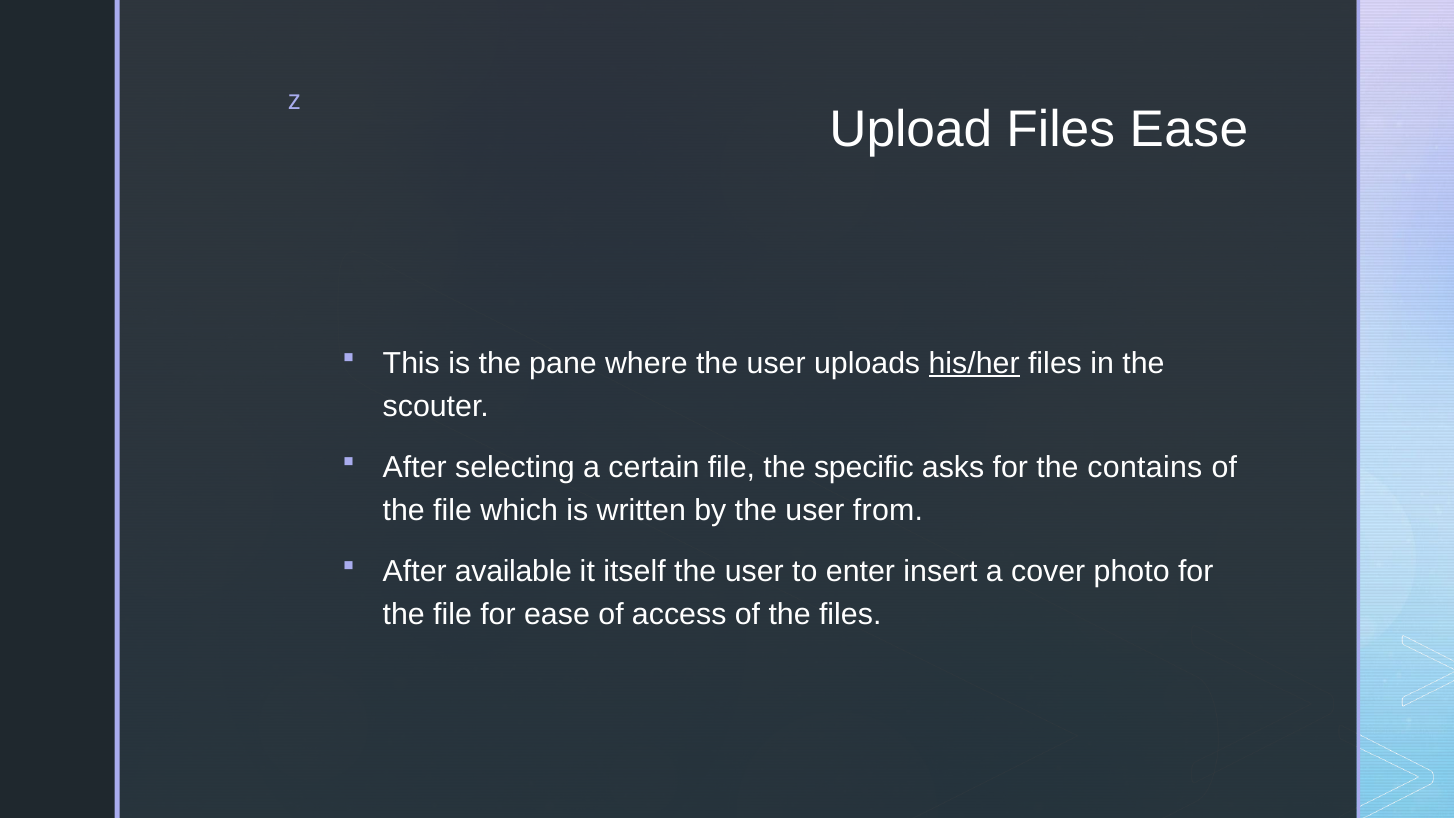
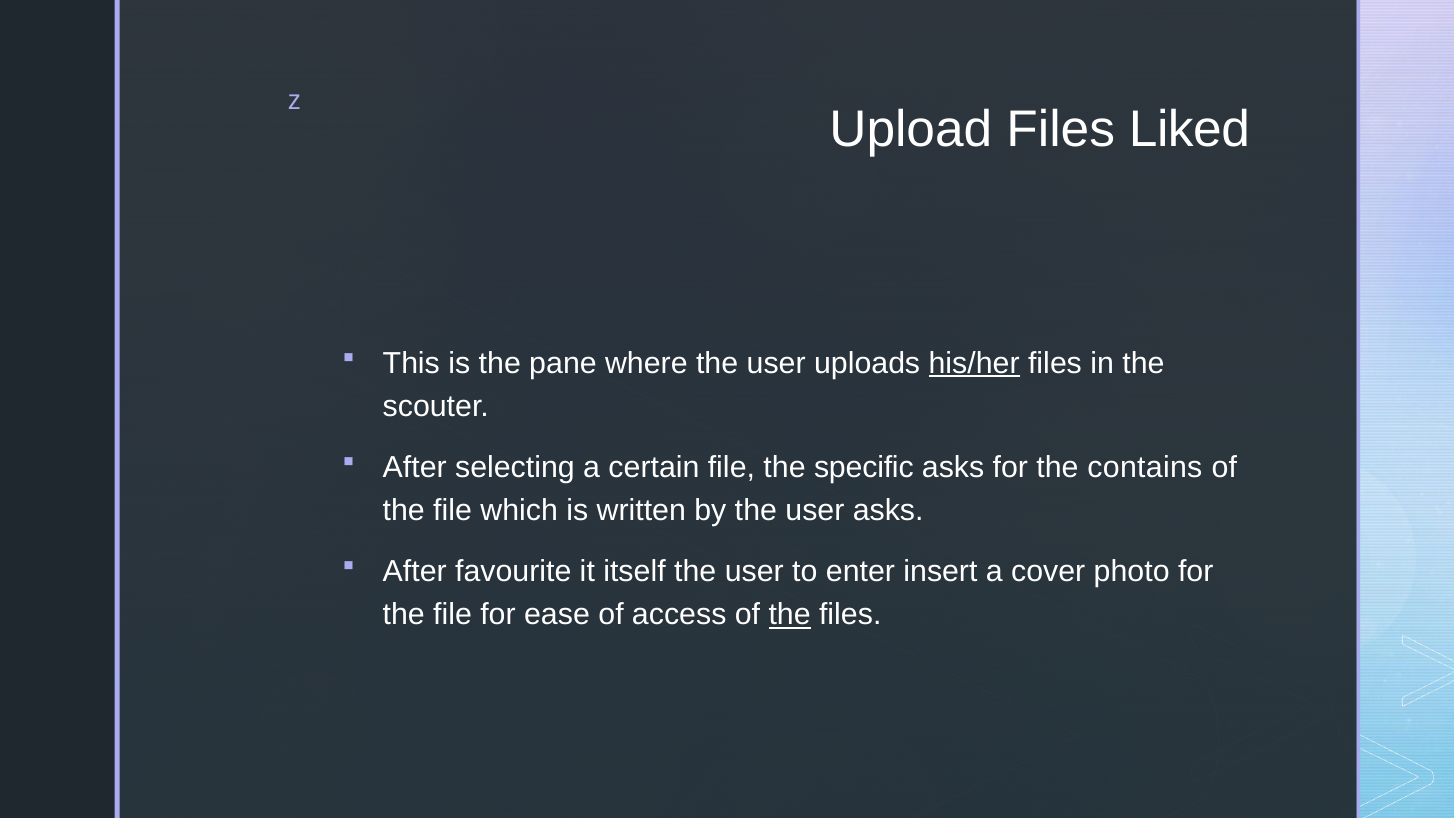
Files Ease: Ease -> Liked
user from: from -> asks
available: available -> favourite
the at (790, 615) underline: none -> present
